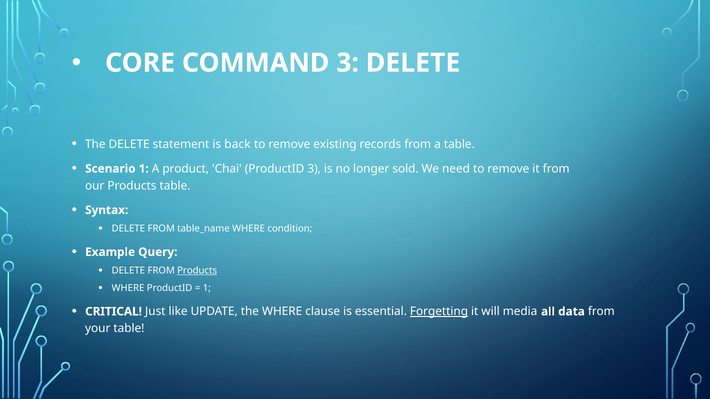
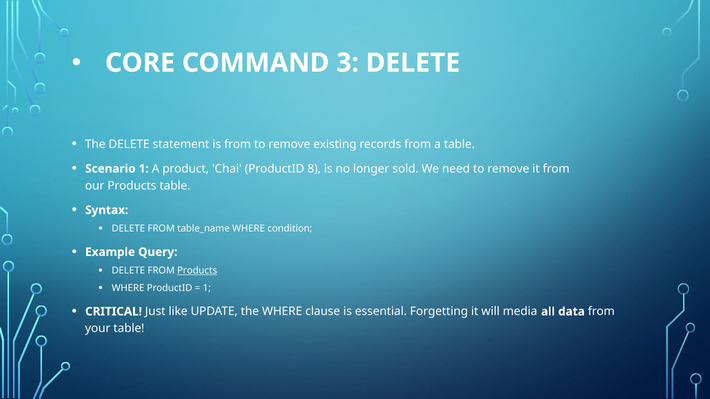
is back: back -> from
ProductID 3: 3 -> 8
Forgetting underline: present -> none
